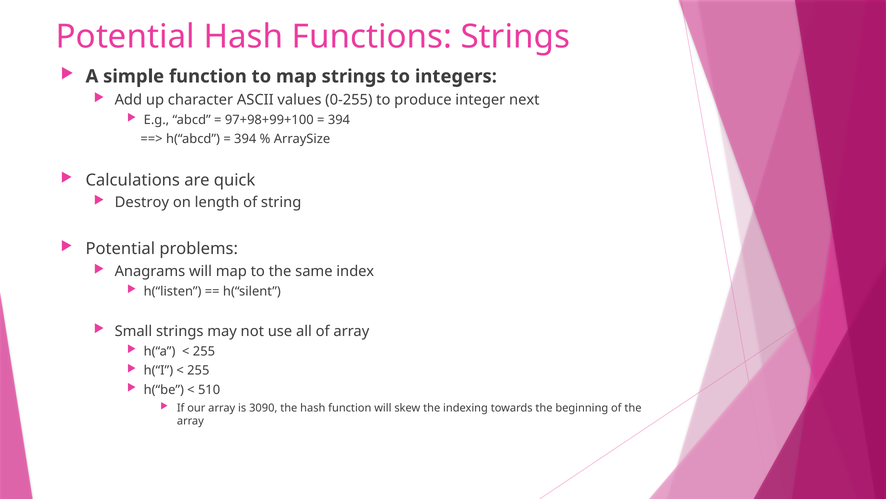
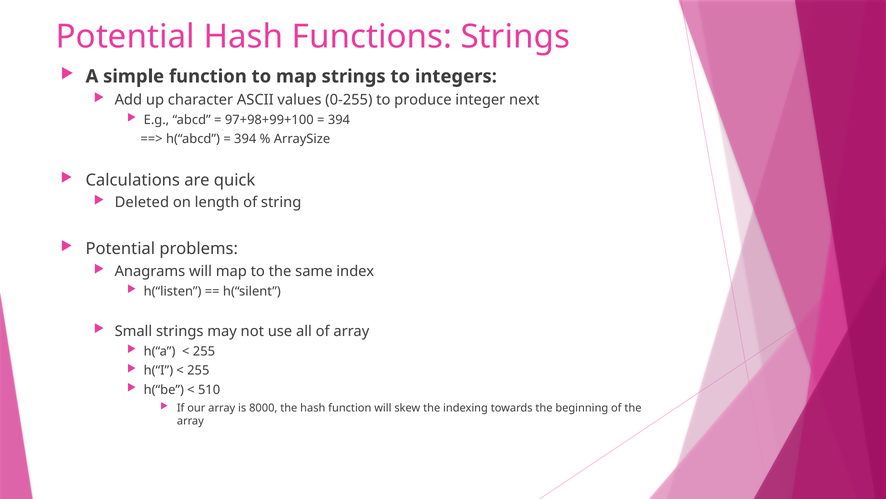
Destroy: Destroy -> Deleted
3090: 3090 -> 8000
